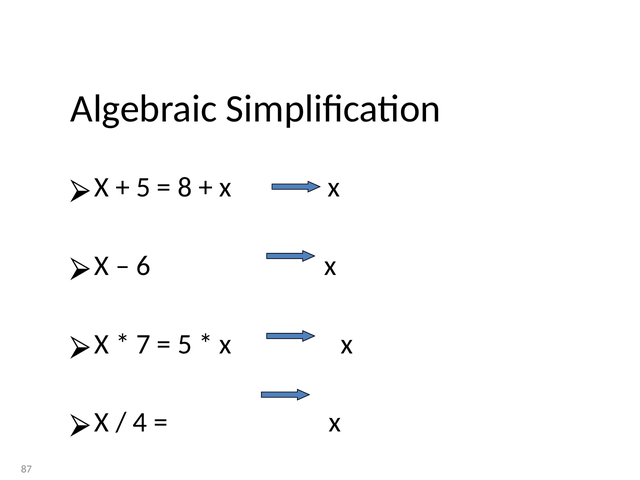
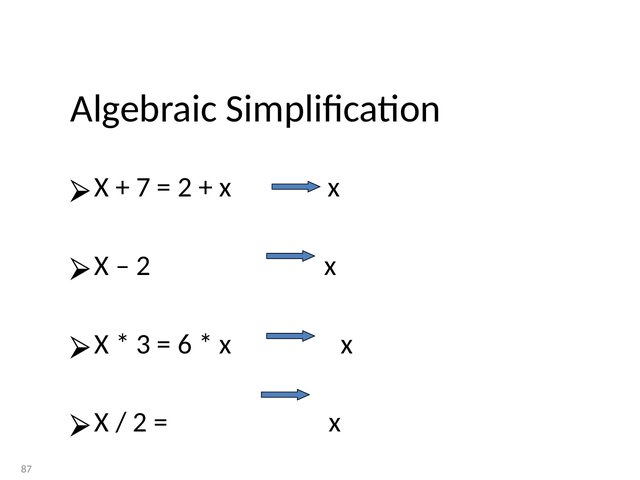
5 at (143, 188): 5 -> 7
8 at (185, 188): 8 -> 2
6 at (143, 266): 6 -> 2
7: 7 -> 3
5 at (185, 344): 5 -> 6
4 at (140, 422): 4 -> 2
